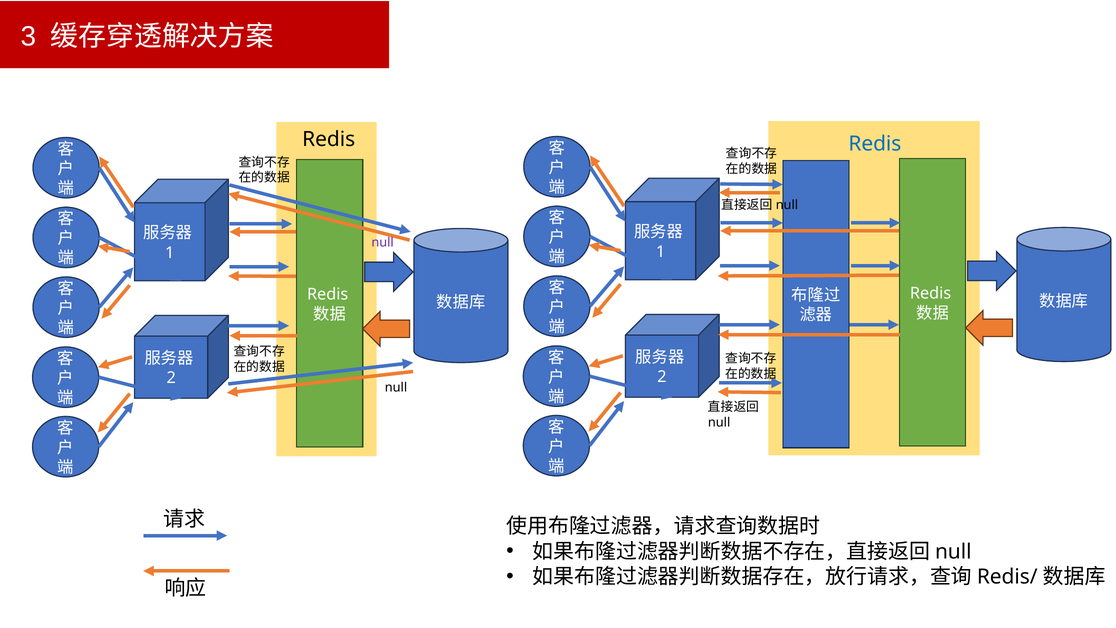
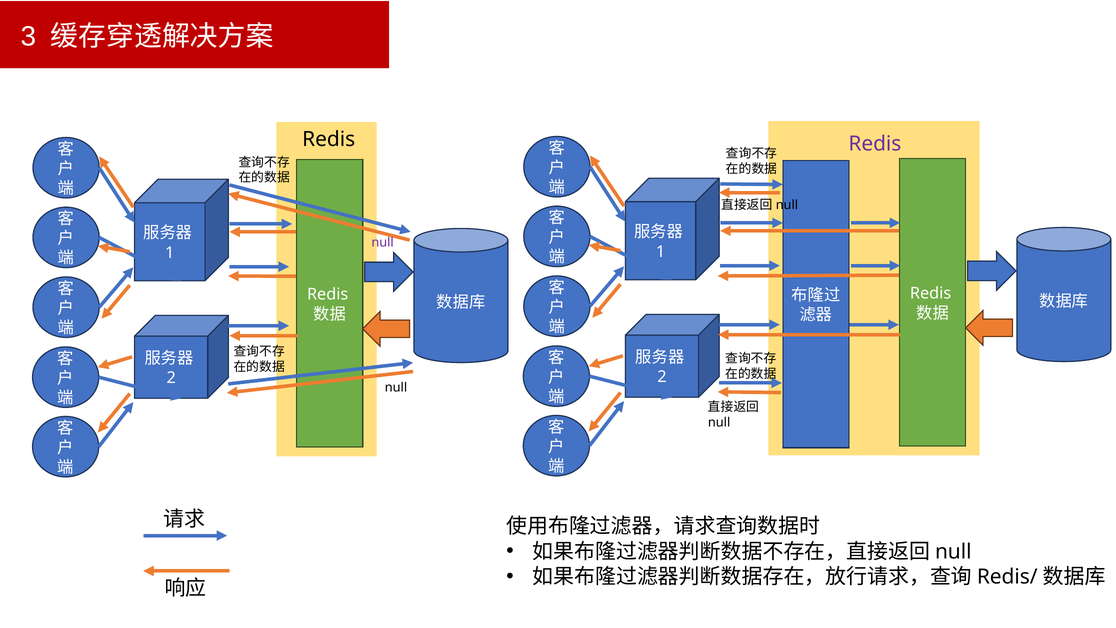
Redis at (875, 144) colour: blue -> purple
